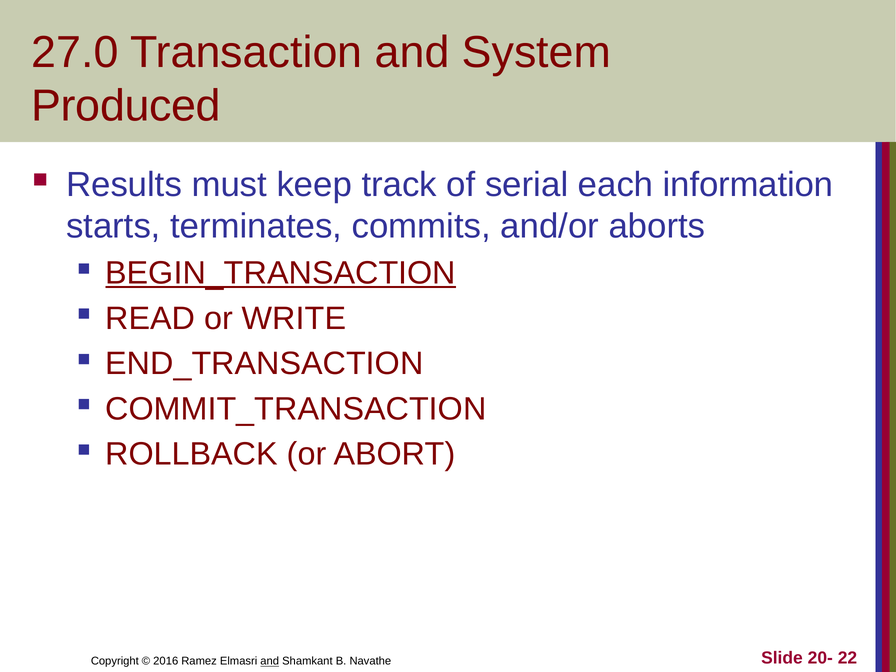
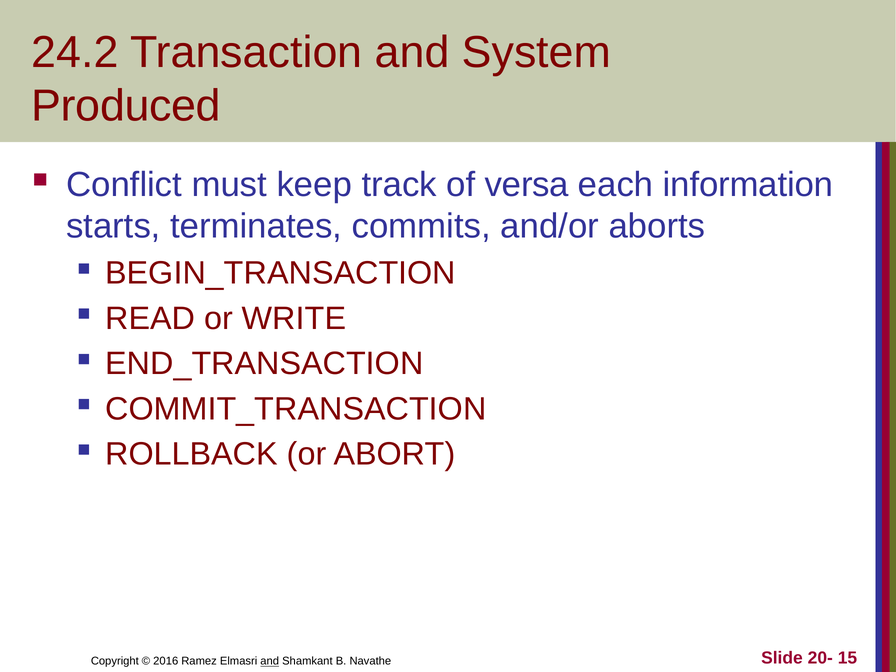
27.0: 27.0 -> 24.2
Results: Results -> Conflict
serial: serial -> versa
BEGIN_TRANSACTION underline: present -> none
22: 22 -> 15
